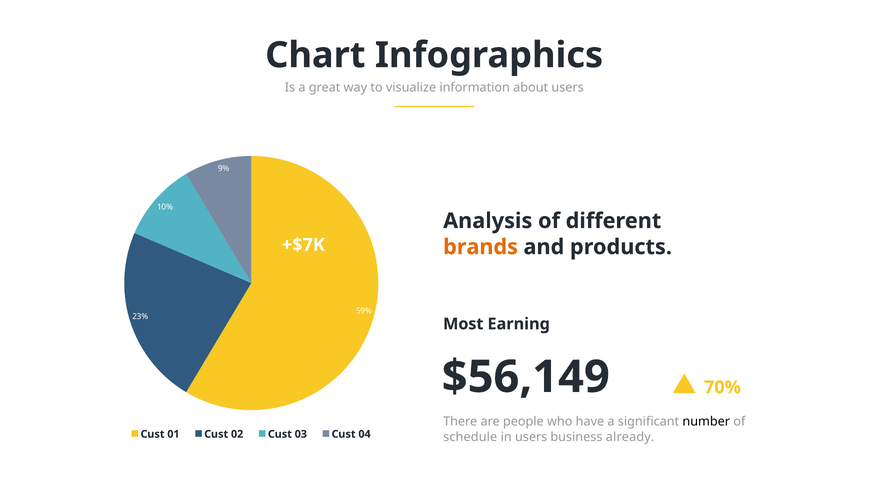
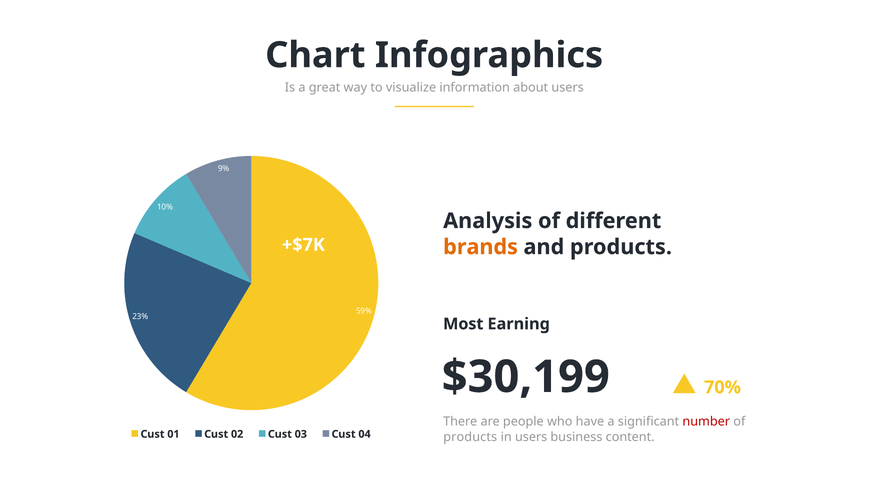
$56,149: $56,149 -> $30,199
number colour: black -> red
schedule at (470, 437): schedule -> products
already: already -> content
